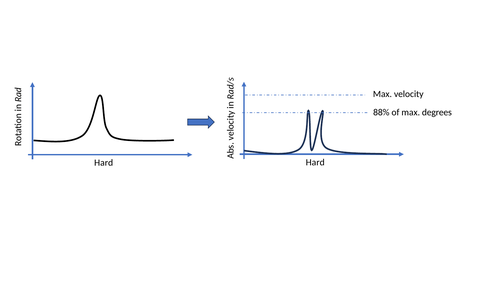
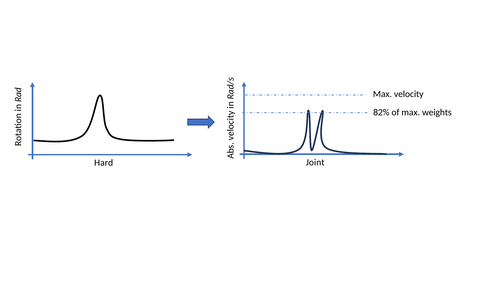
88%: 88% -> 82%
degrees: degrees -> weights
Hard at (315, 162): Hard -> Joint
